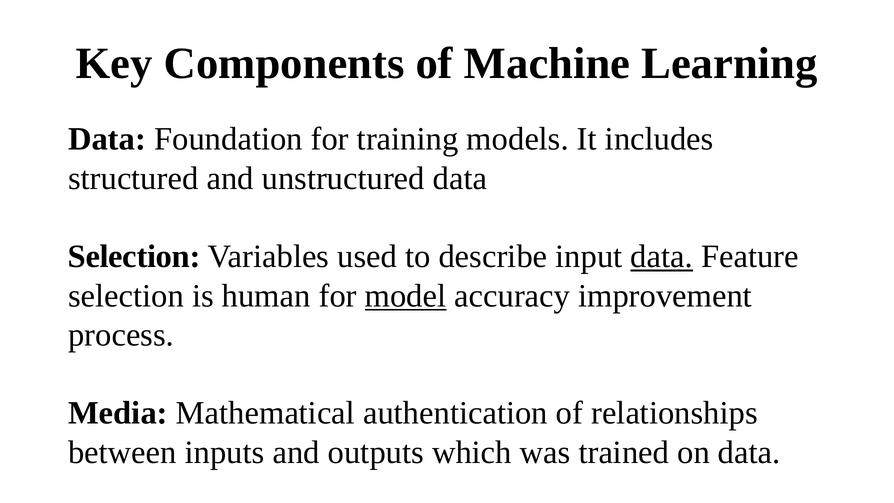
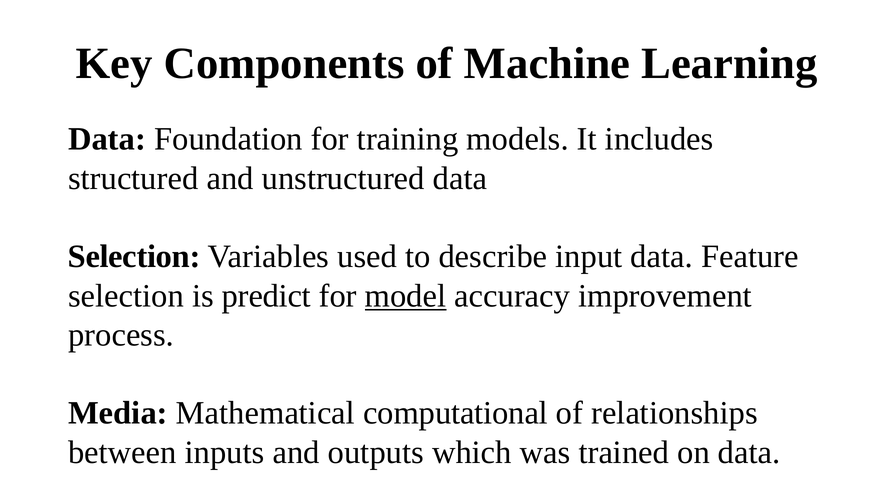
data at (662, 257) underline: present -> none
human: human -> predict
authentication: authentication -> computational
